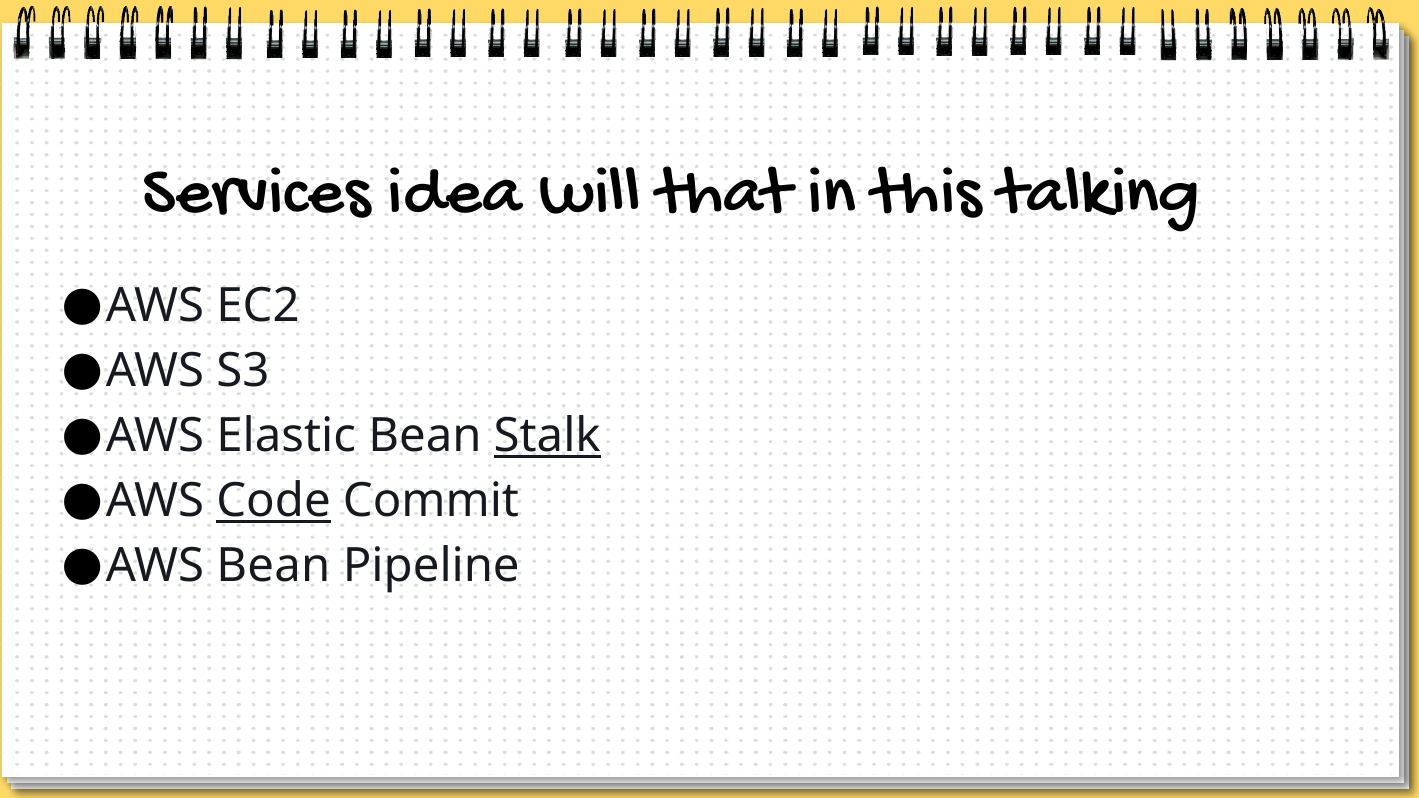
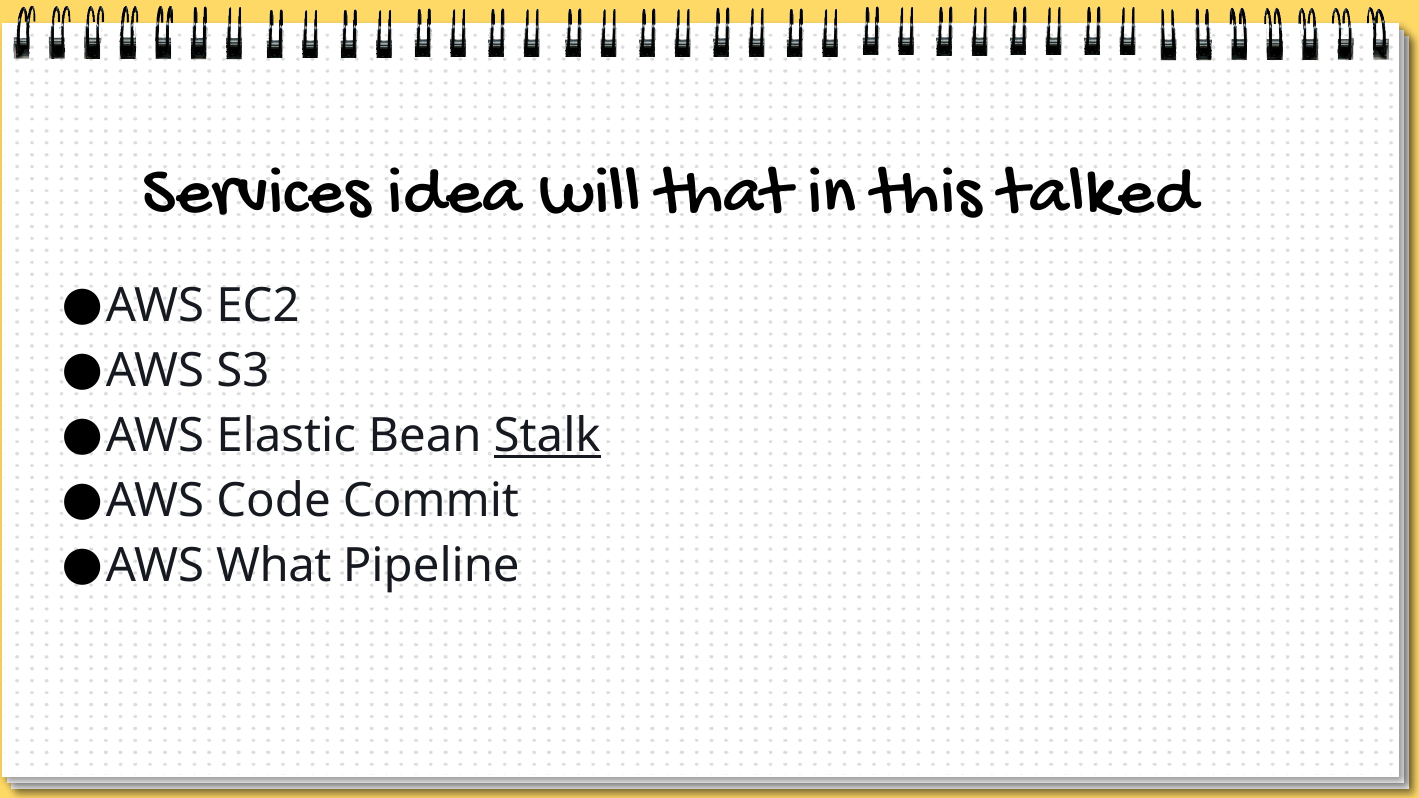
talking: talking -> talked
Code underline: present -> none
AWS Bean: Bean -> What
